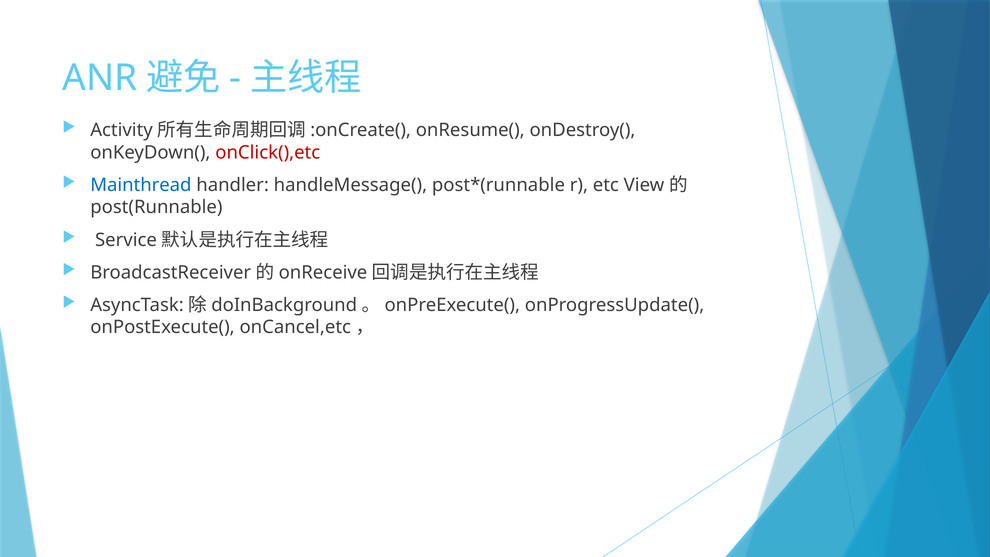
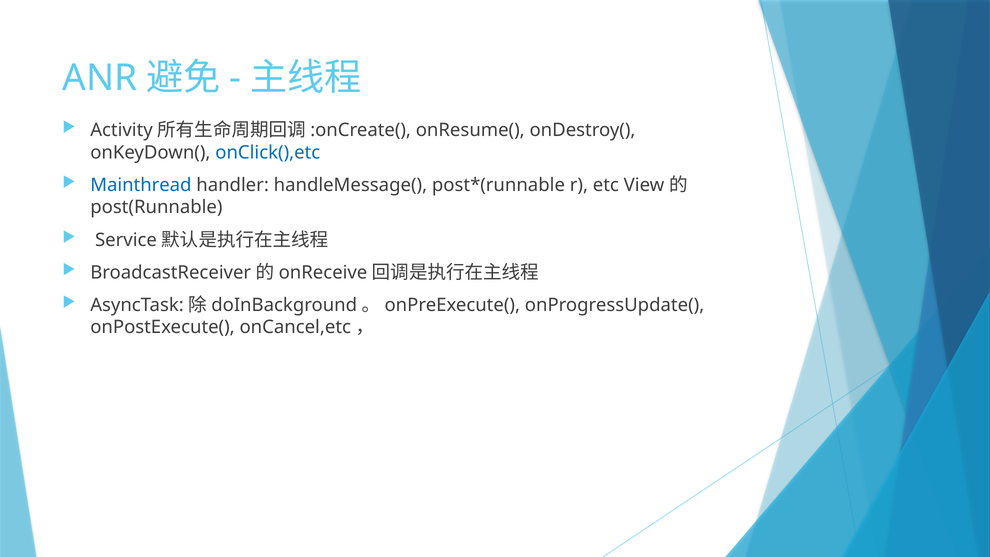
onClick(),etc colour: red -> blue
